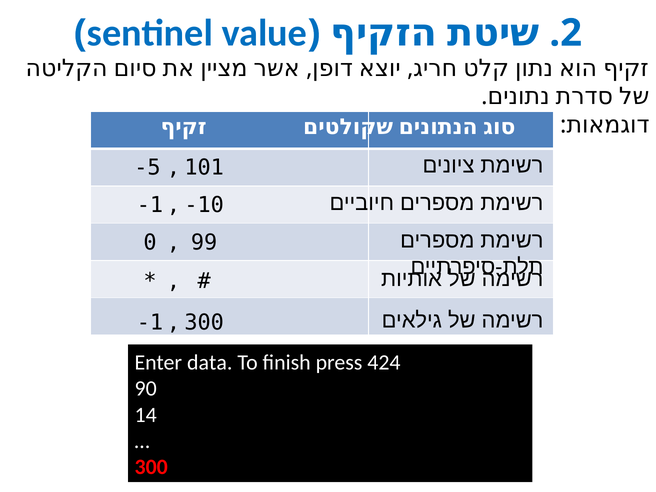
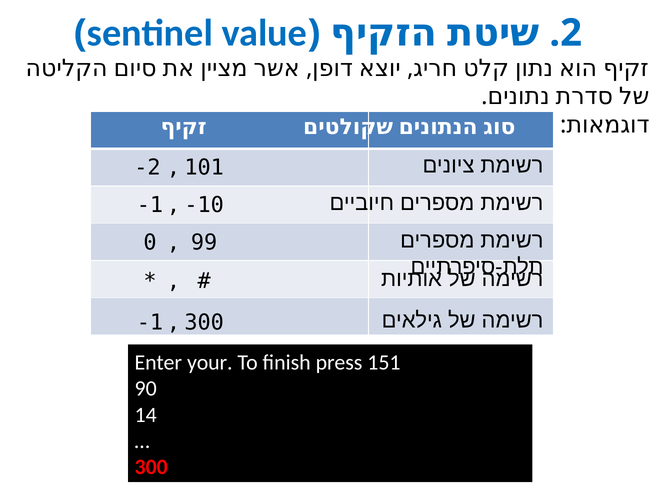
-5: -5 -> -2
data: data -> your
424: 424 -> 151
